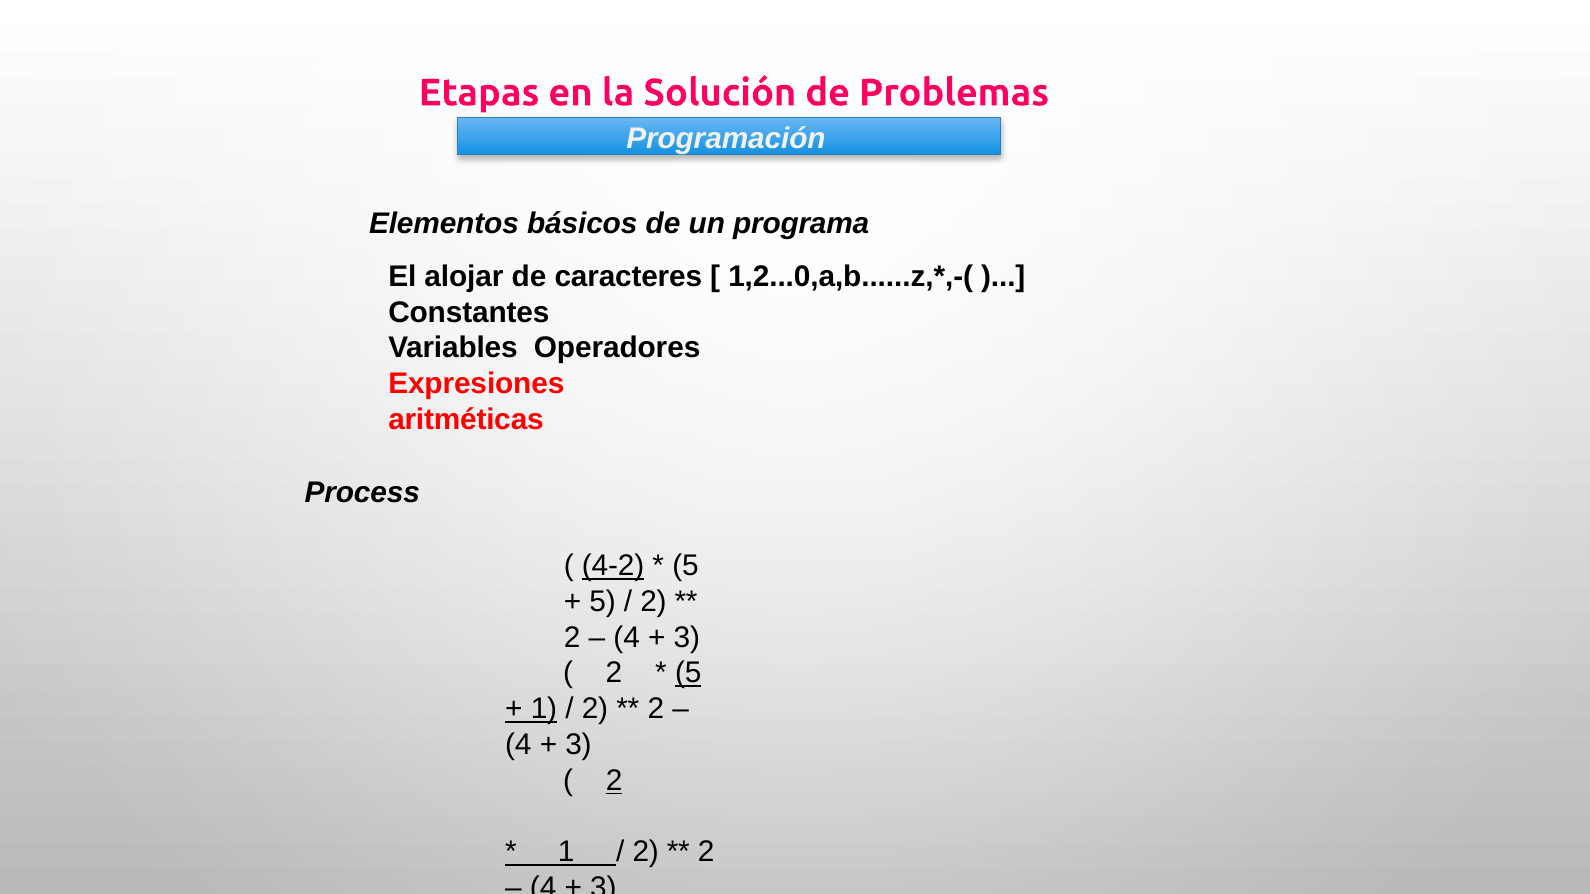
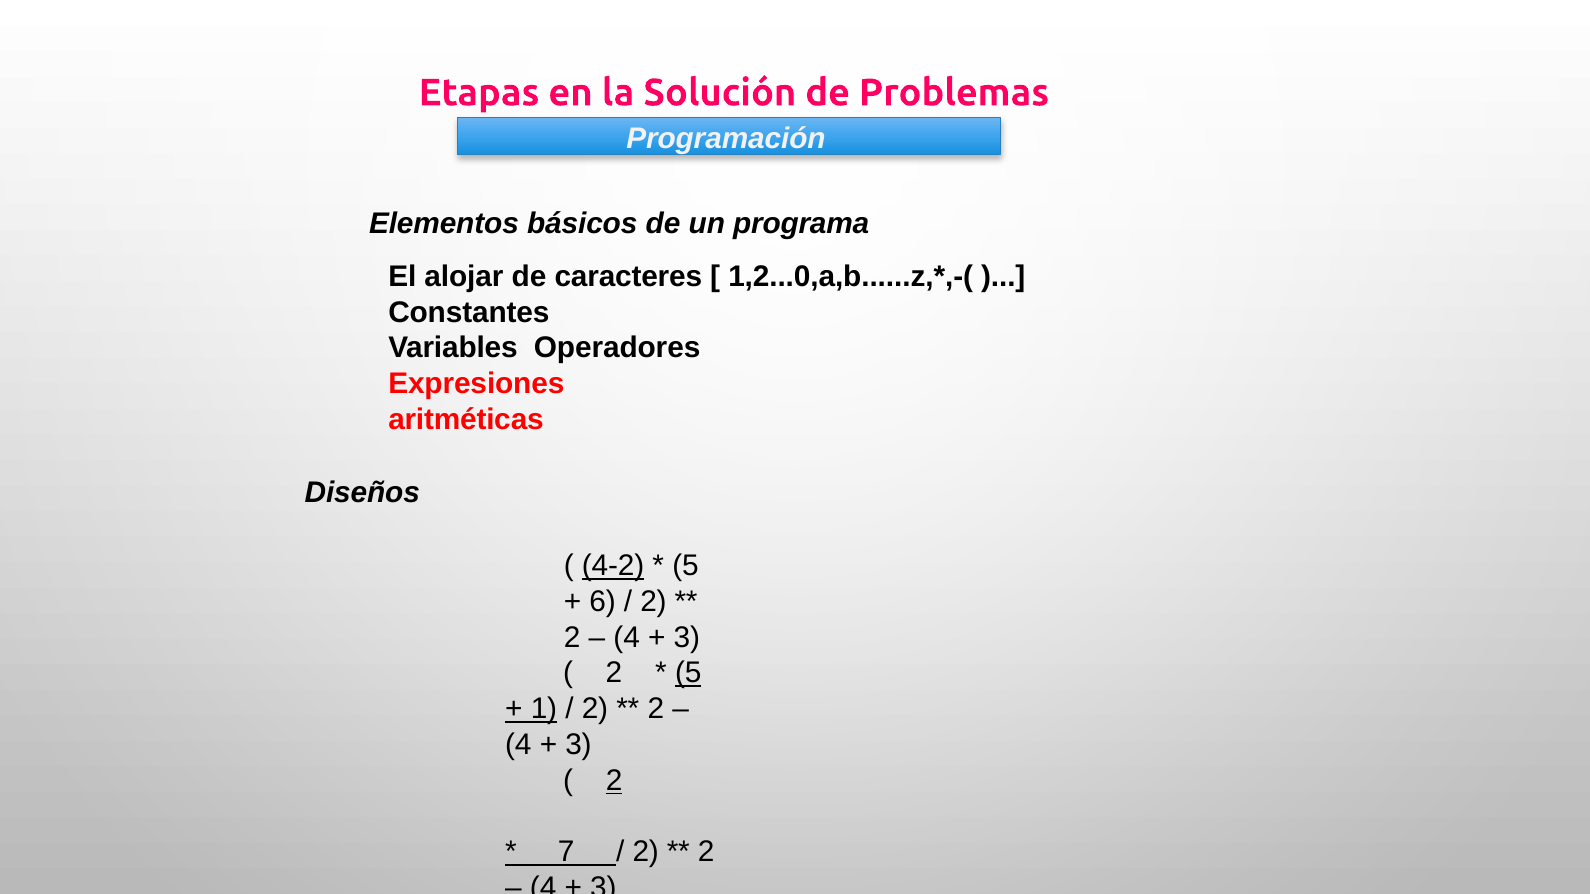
Process: Process -> Diseños
5 at (603, 602): 5 -> 6
1 at (566, 852): 1 -> 7
